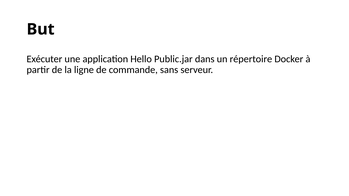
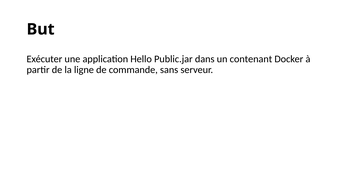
répertoire: répertoire -> contenant
